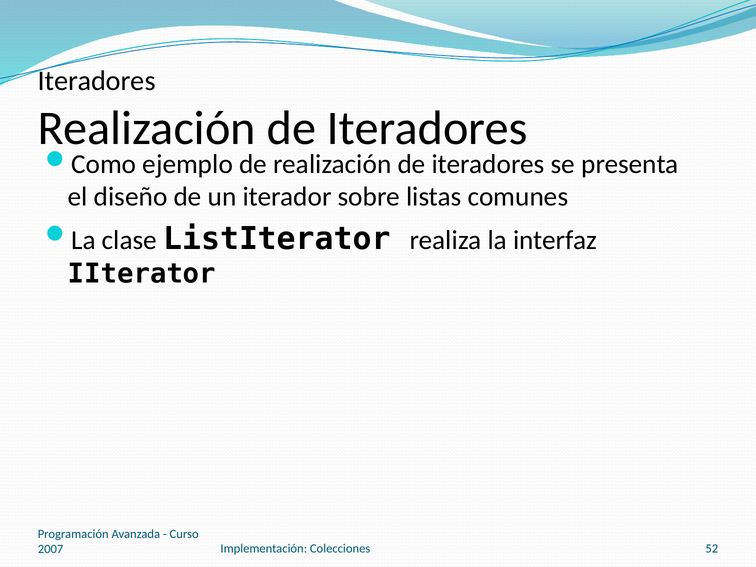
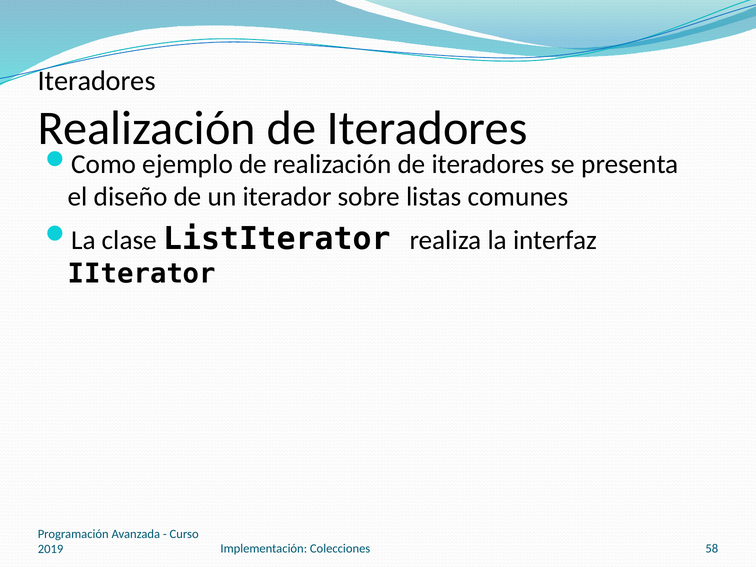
52: 52 -> 58
2007: 2007 -> 2019
